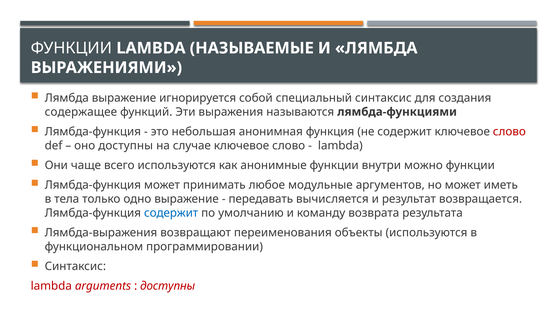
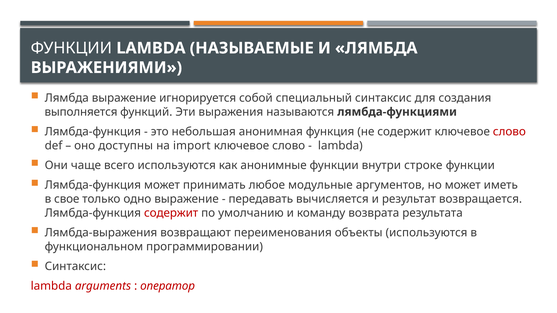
содержащее: содержащее -> выполняется
случае: случае -> import
можно: можно -> строке
тела: тела -> свое
содержит at (171, 213) colour: blue -> red
доступны at (168, 286): доступны -> оператор
